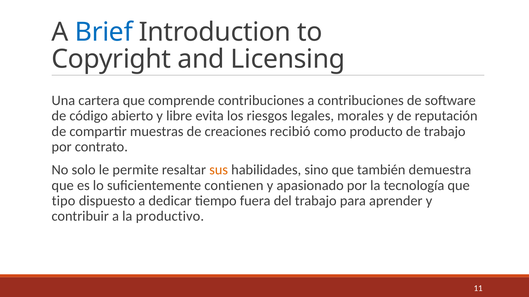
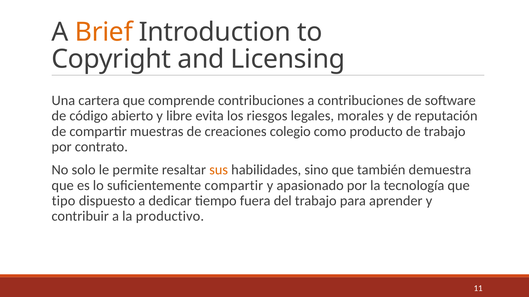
Brief colour: blue -> orange
recibió: recibió -> colegio
suficientemente contienen: contienen -> compartir
